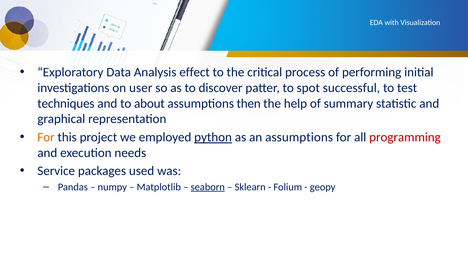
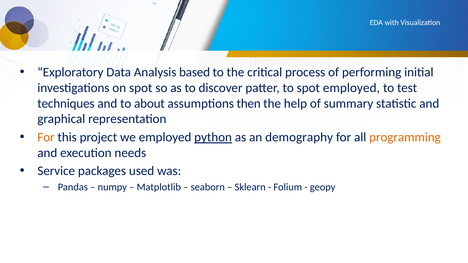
effect: effect -> based
on user: user -> spot
spot successful: successful -> employed
an assumptions: assumptions -> demography
programming colour: red -> orange
seaborn underline: present -> none
